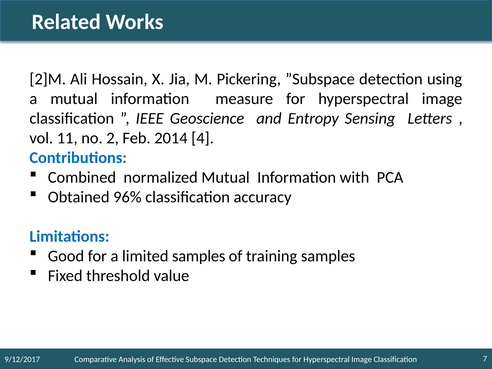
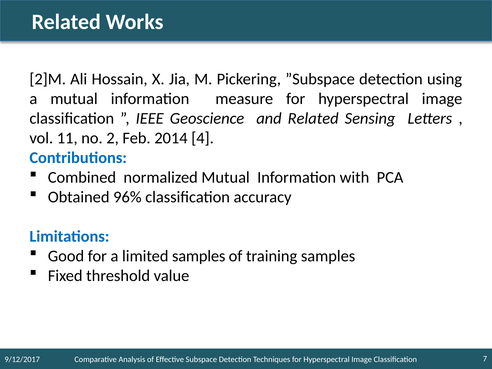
and Entropy: Entropy -> Related
